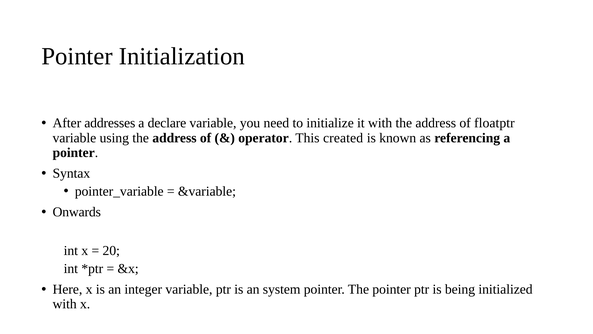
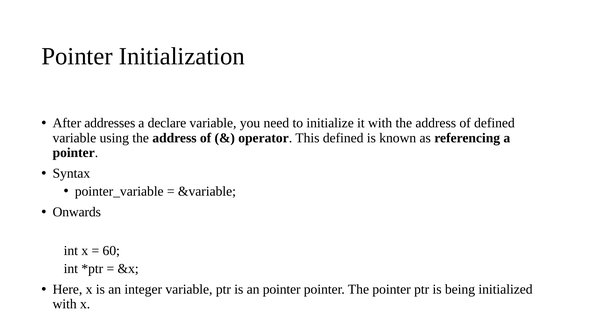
of floatptr: floatptr -> defined
This created: created -> defined
20: 20 -> 60
an system: system -> pointer
